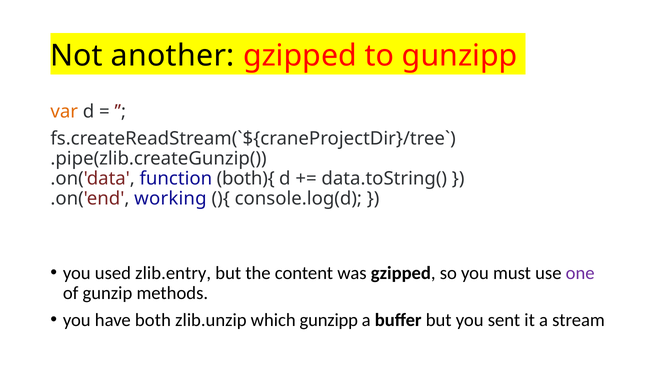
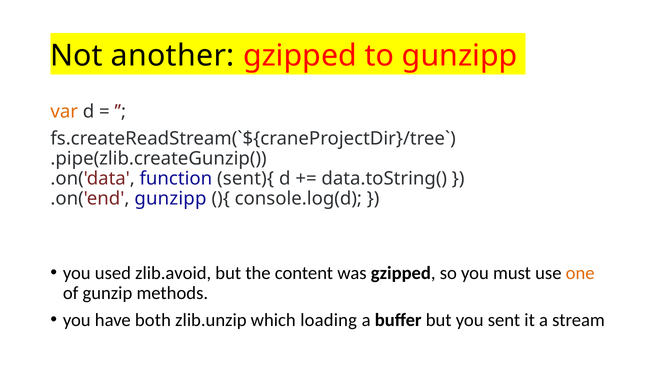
both){: both){ -> sent){
.on('end working: working -> gunzipp
zlib.entry: zlib.entry -> zlib.avoid
one colour: purple -> orange
which gunzipp: gunzipp -> loading
